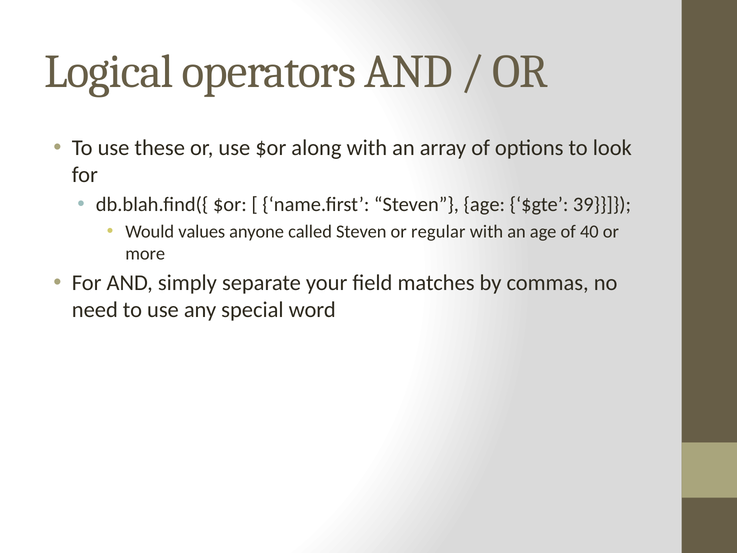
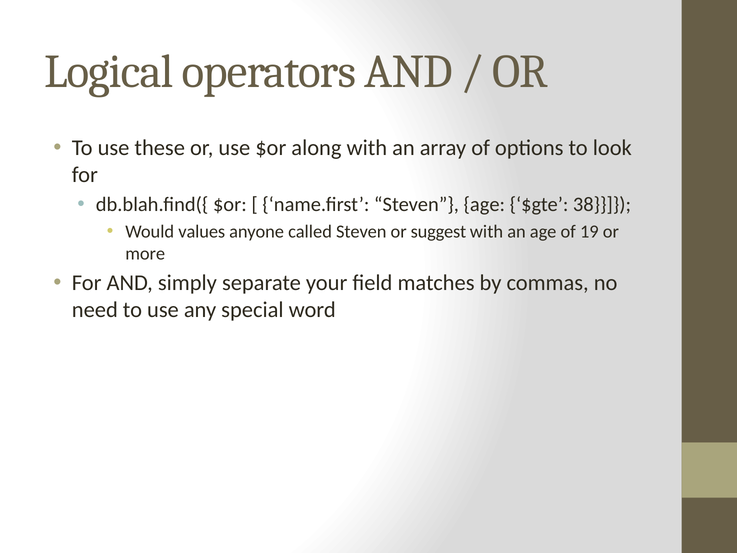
39: 39 -> 38
regular: regular -> suggest
40: 40 -> 19
